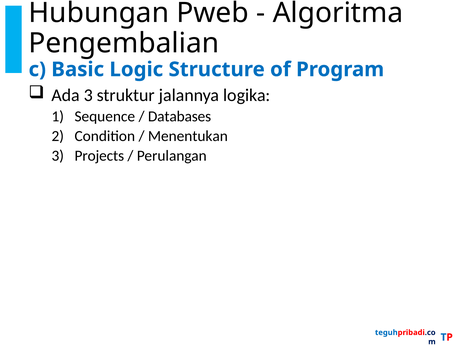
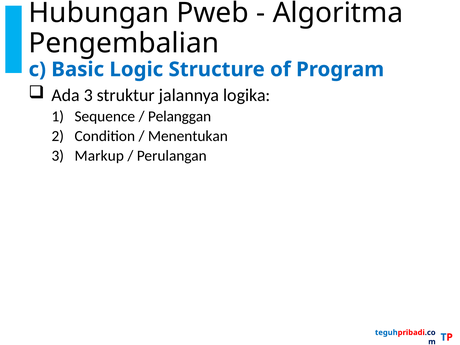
Databases: Databases -> Pelanggan
Projects: Projects -> Markup
